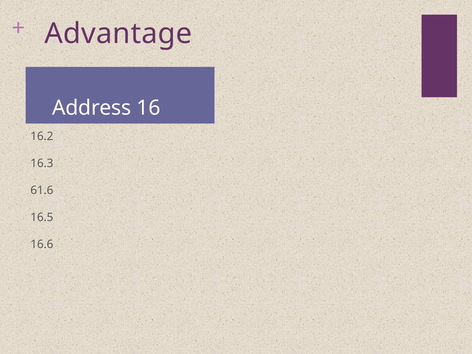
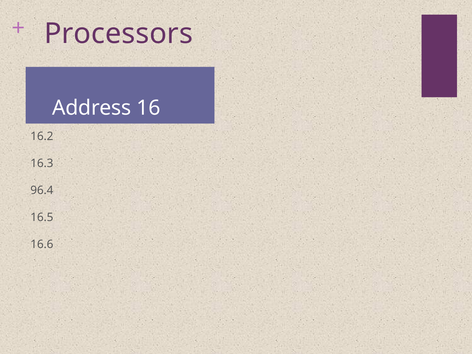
Advantage: Advantage -> Processors
61.6: 61.6 -> 96.4
